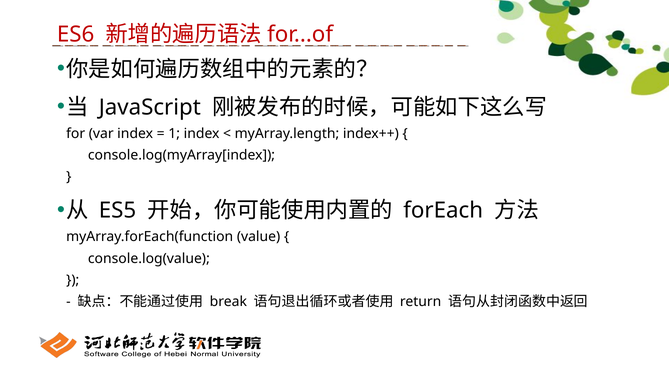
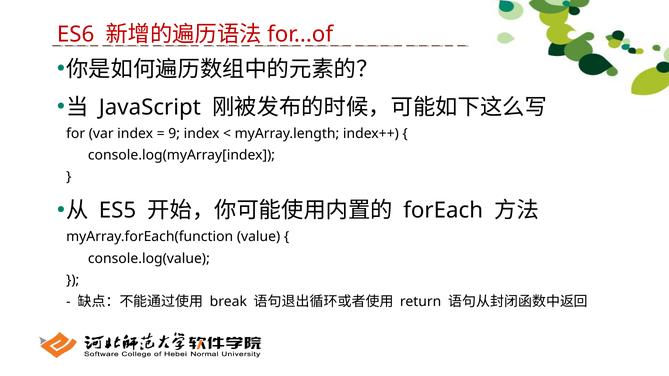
1: 1 -> 9
